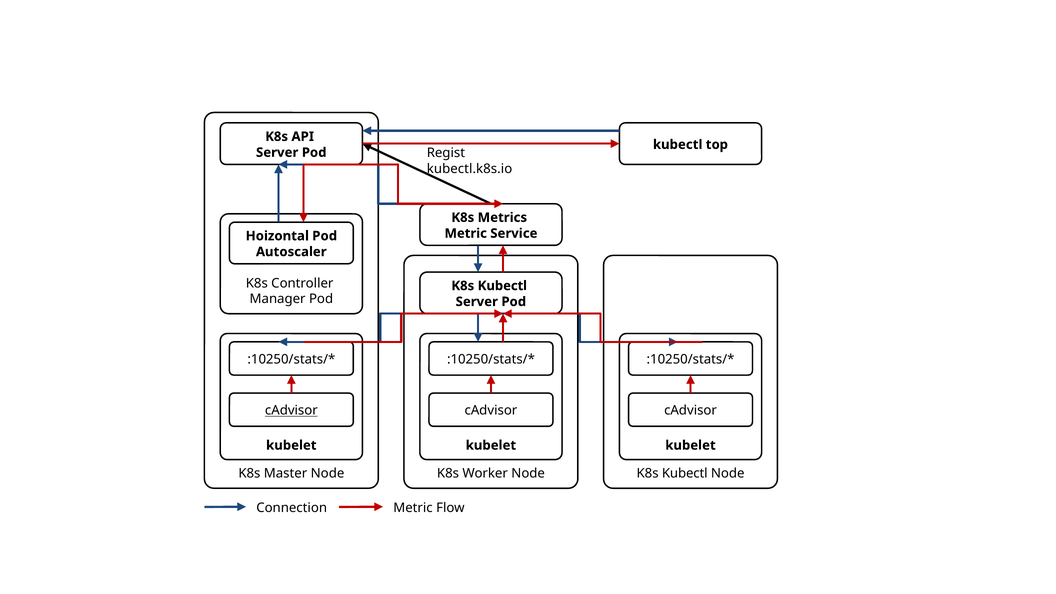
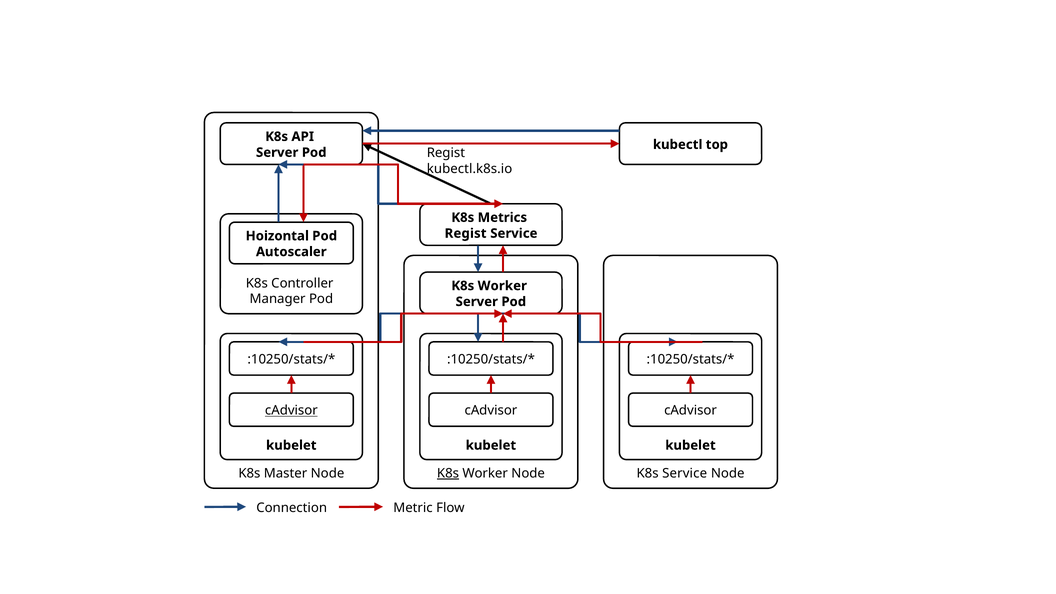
Metric at (466, 233): Metric -> Regist
Kubectl at (502, 286): Kubectl -> Worker
K8s at (448, 473) underline: none -> present
Kubectl at (685, 473): Kubectl -> Service
